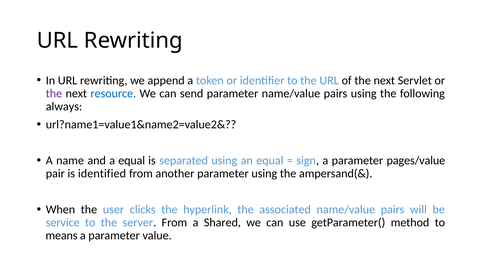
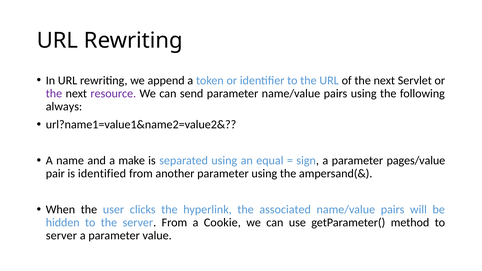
resource colour: blue -> purple
a equal: equal -> make
service: service -> hidden
Shared: Shared -> Cookie
means at (62, 236): means -> server
